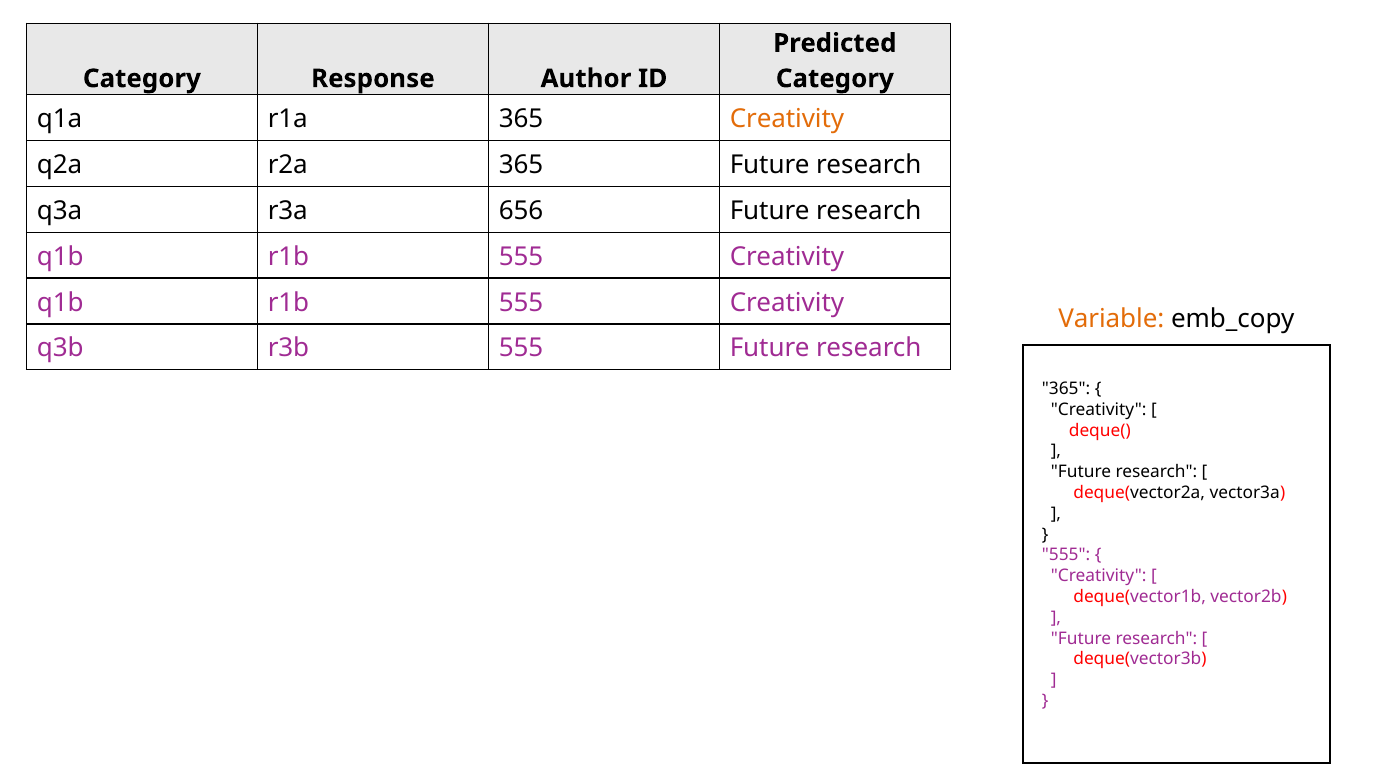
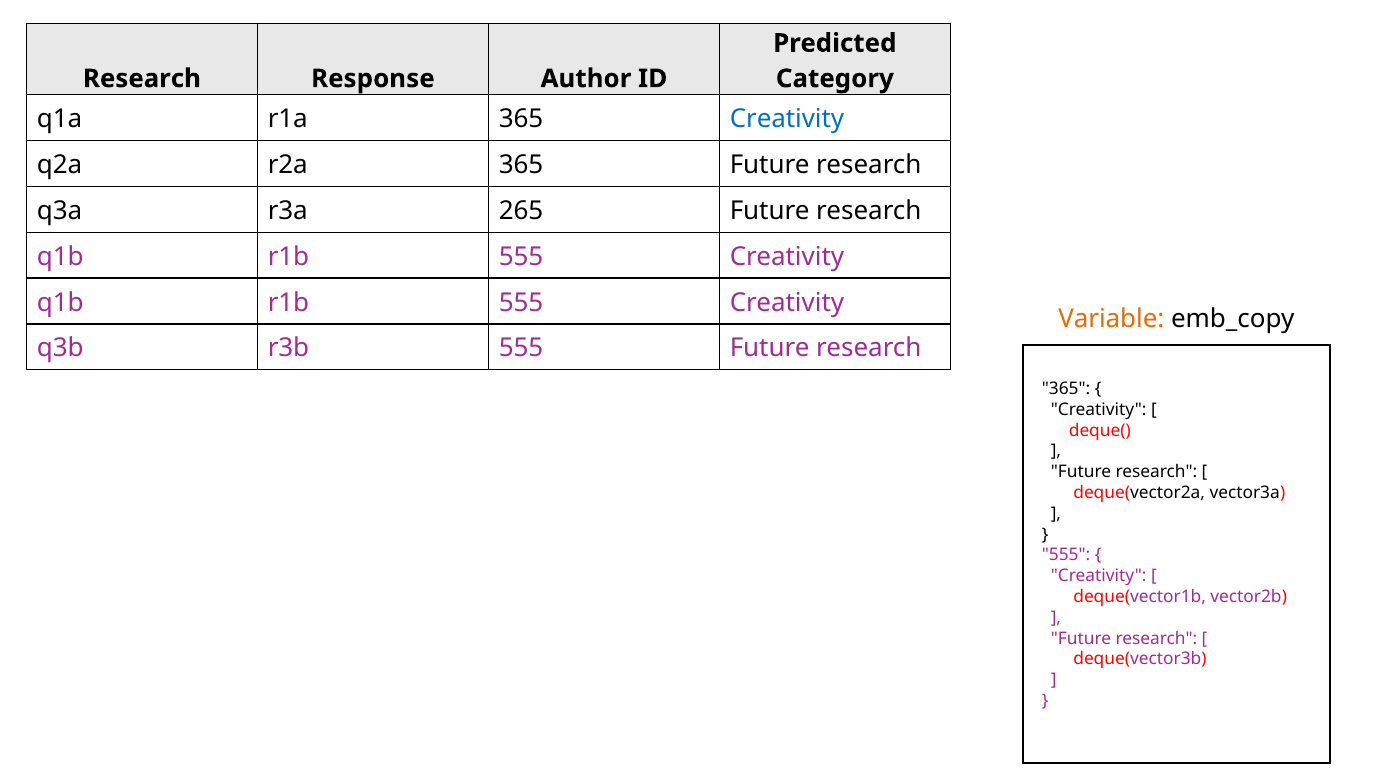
Category at (142, 79): Category -> Research
Creativity at (787, 119) colour: orange -> blue
656: 656 -> 265
